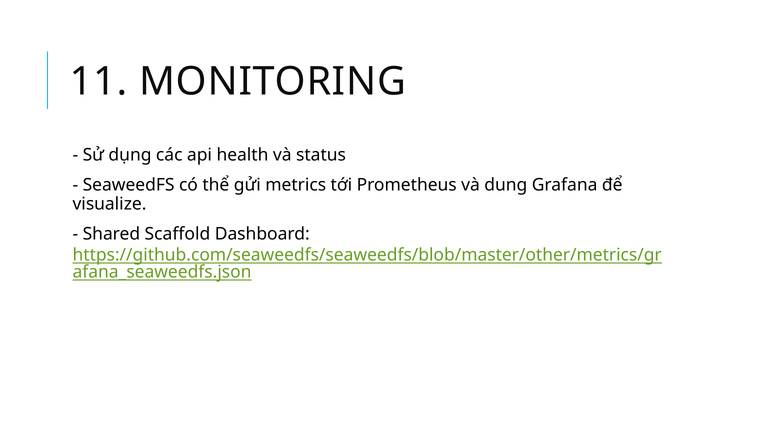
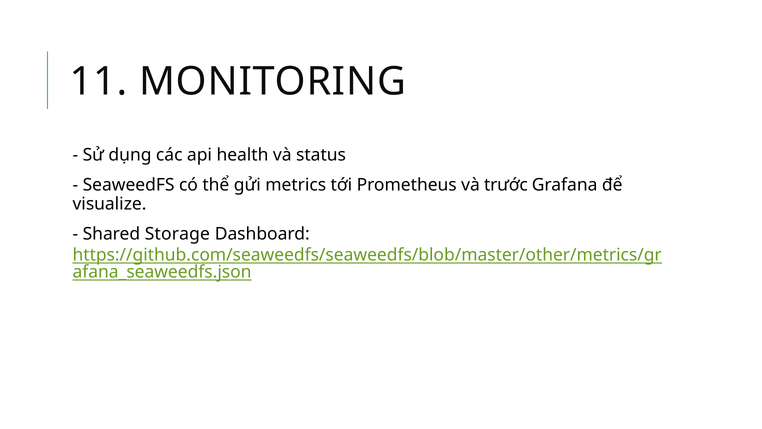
dung: dung -> trước
Scaffold: Scaffold -> Storage
